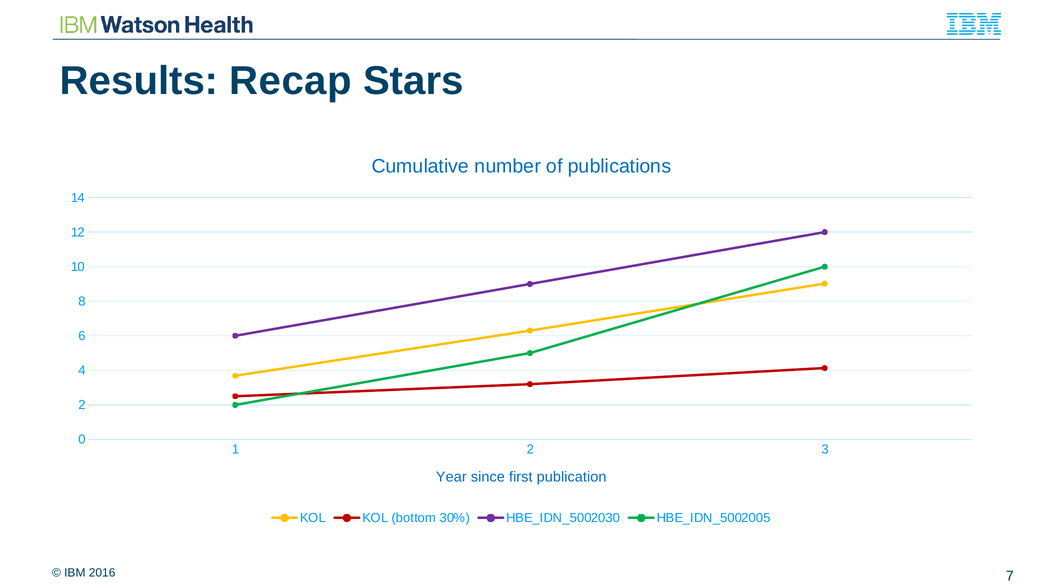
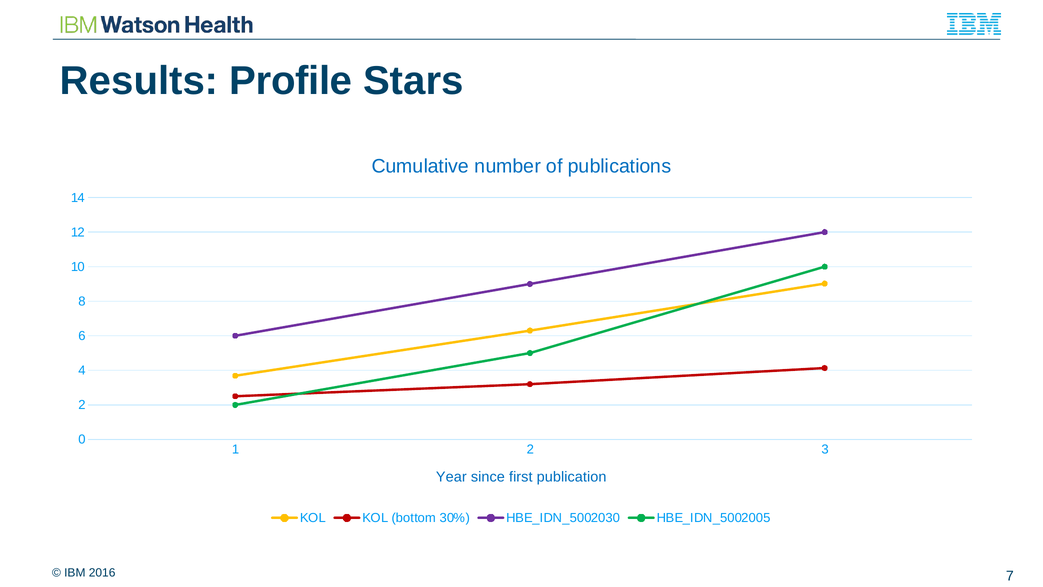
Recap: Recap -> Profile
